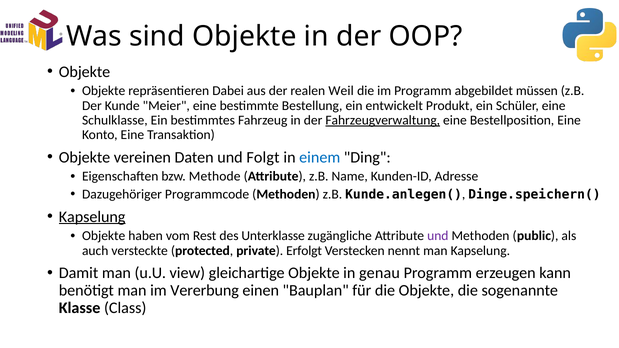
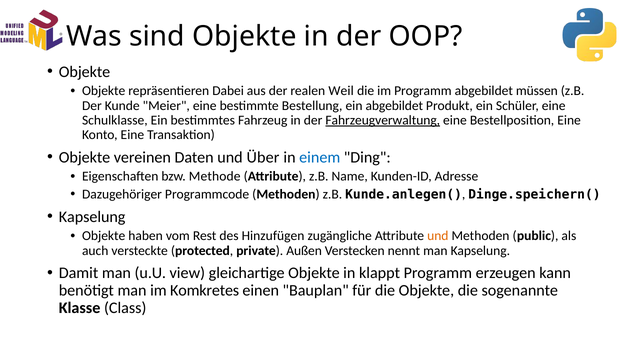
ein entwickelt: entwickelt -> abgebildet
Folgt: Folgt -> Über
Kapselung at (92, 217) underline: present -> none
Unterklasse: Unterklasse -> Hinzufügen
und at (438, 236) colour: purple -> orange
Erfolgt: Erfolgt -> Außen
genau: genau -> klappt
Vererbung: Vererbung -> Komkretes
